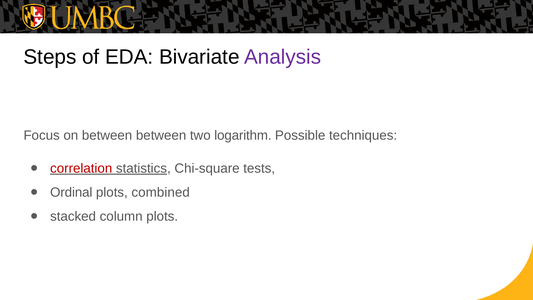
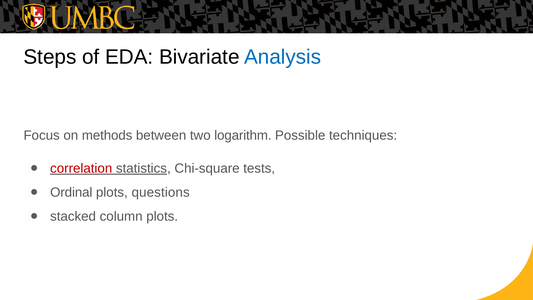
Analysis colour: purple -> blue
on between: between -> methods
combined: combined -> questions
